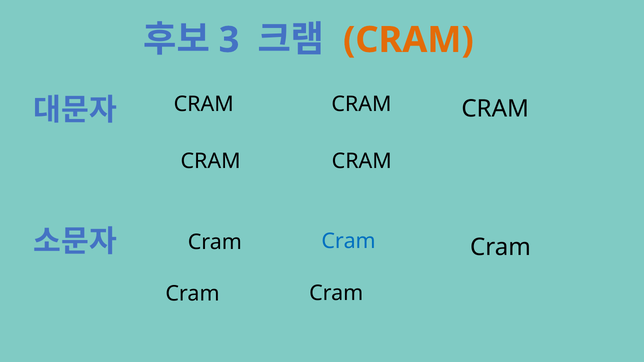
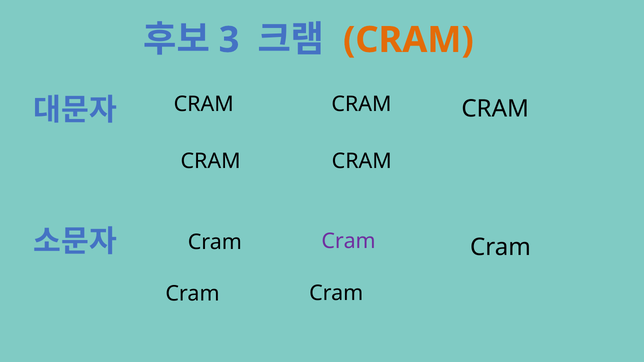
Cram at (349, 241) colour: blue -> purple
